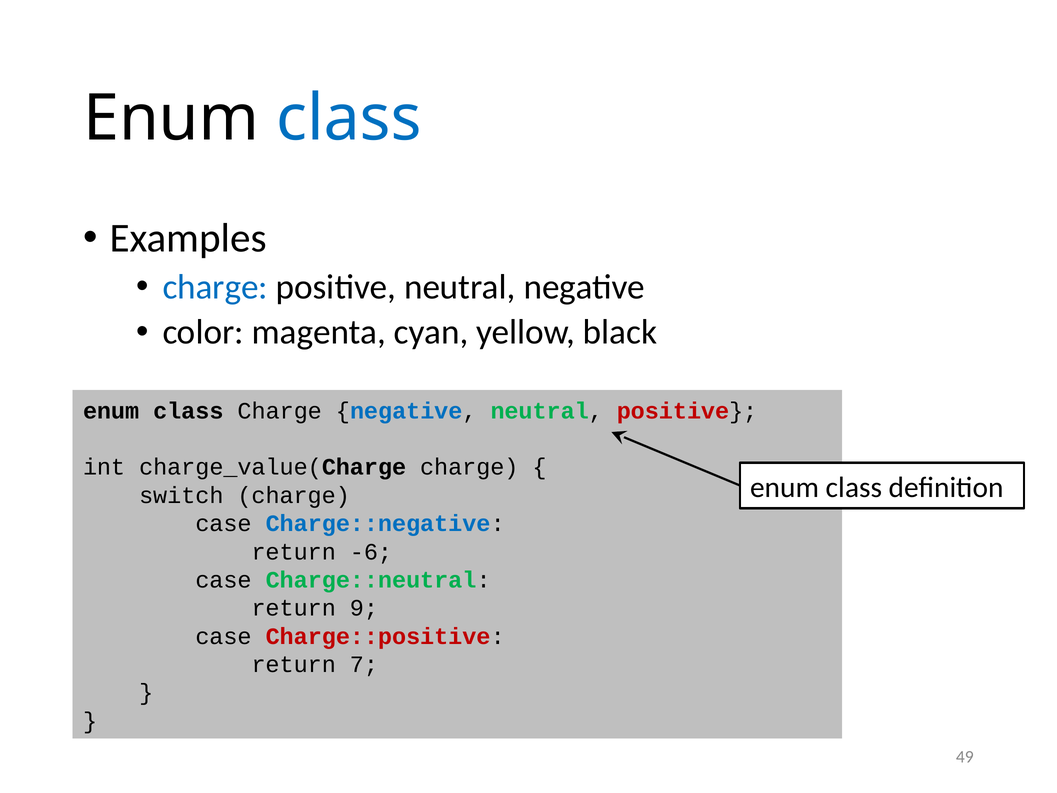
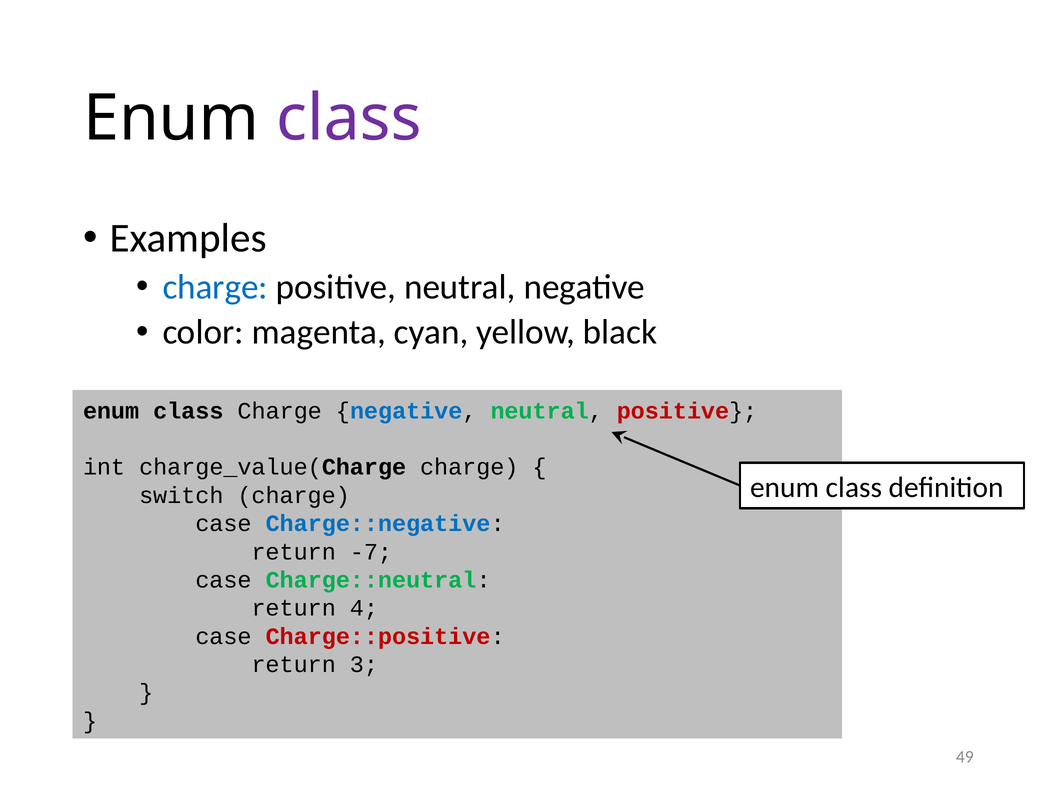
class at (349, 118) colour: blue -> purple
-6: -6 -> -7
9: 9 -> 4
7: 7 -> 3
